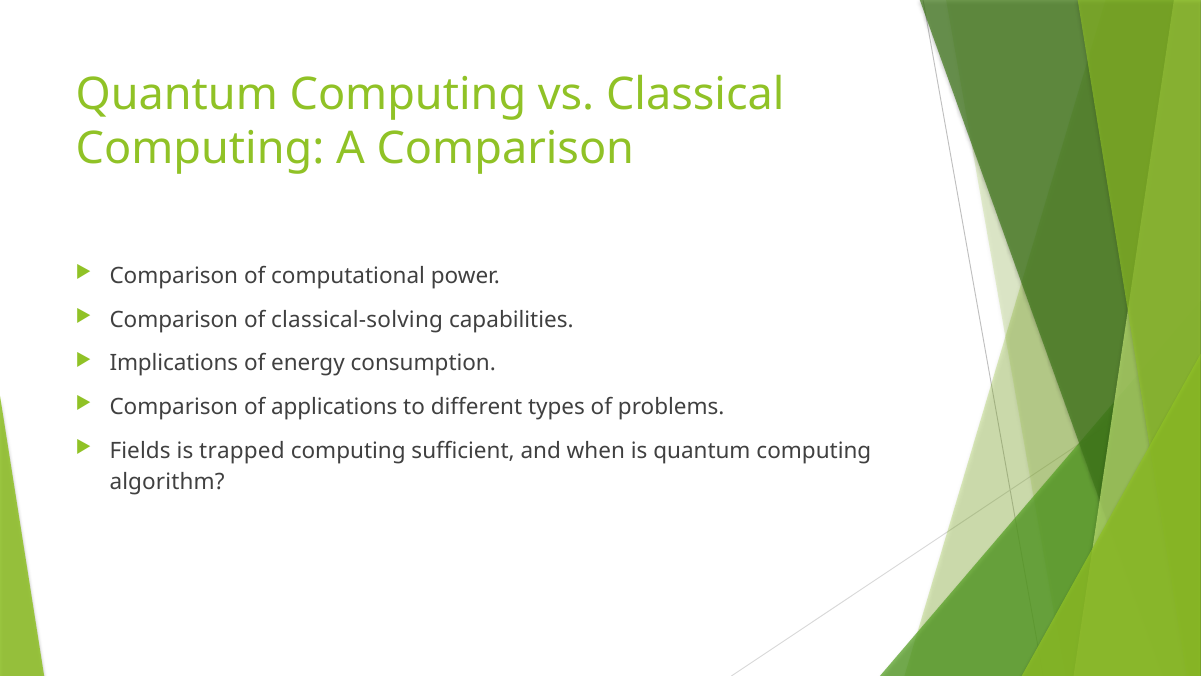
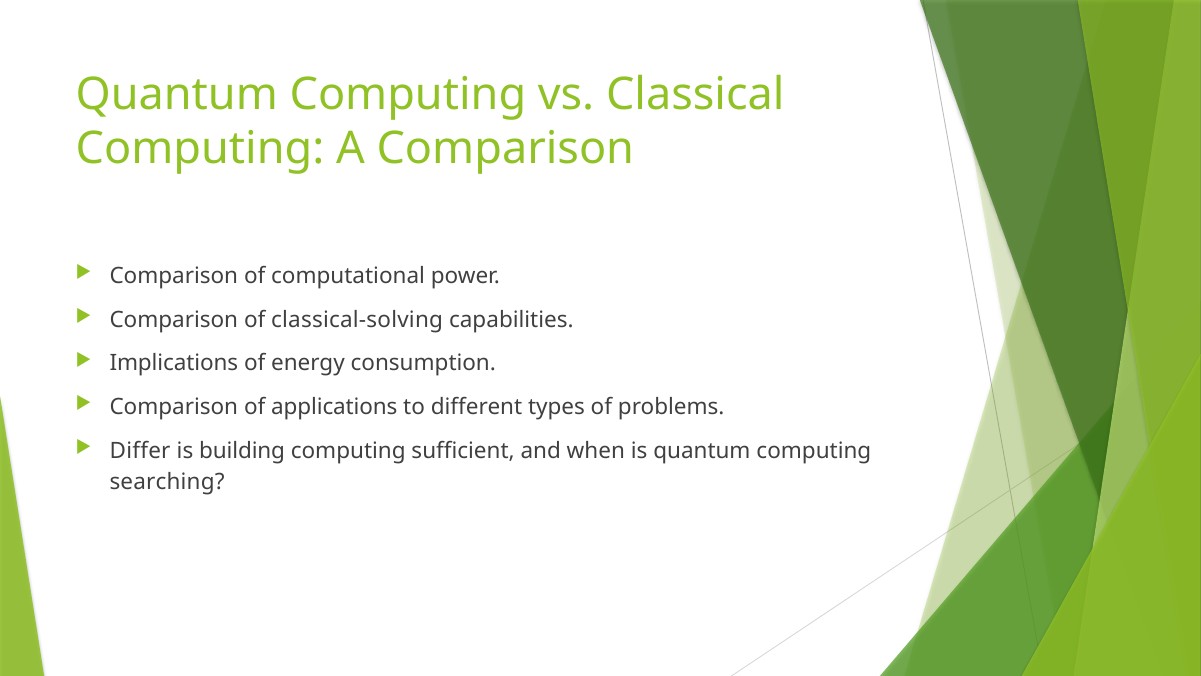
Fields: Fields -> Differ
trapped: trapped -> building
algorithm: algorithm -> searching
